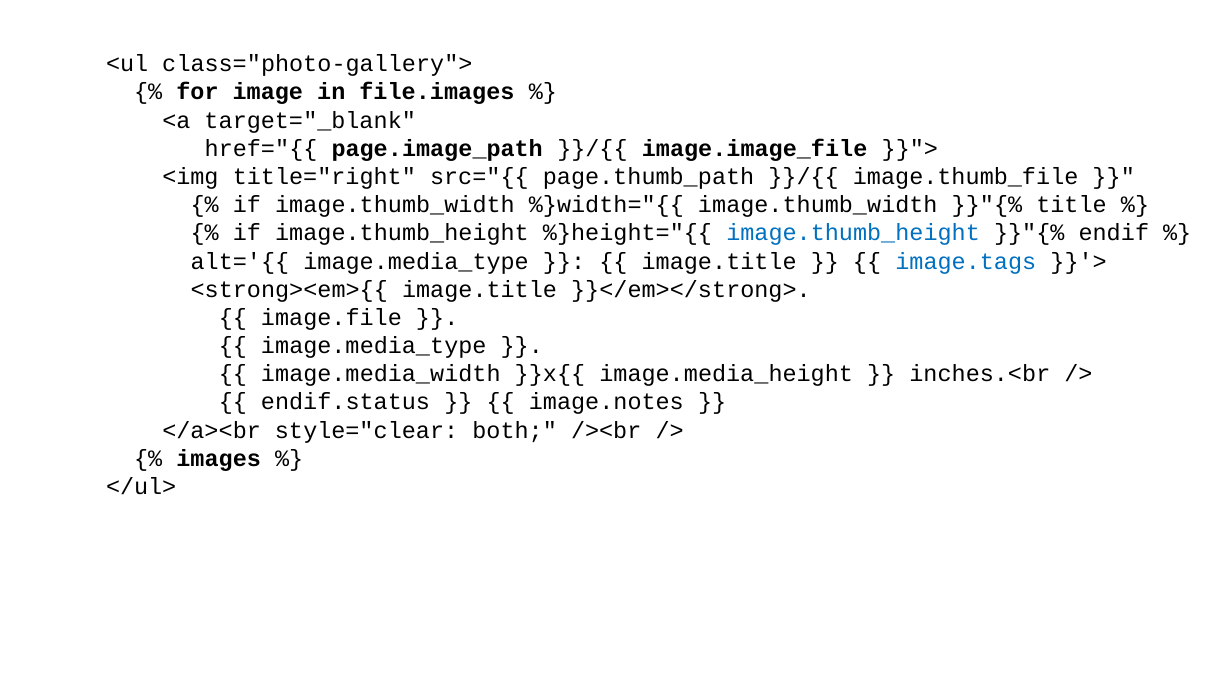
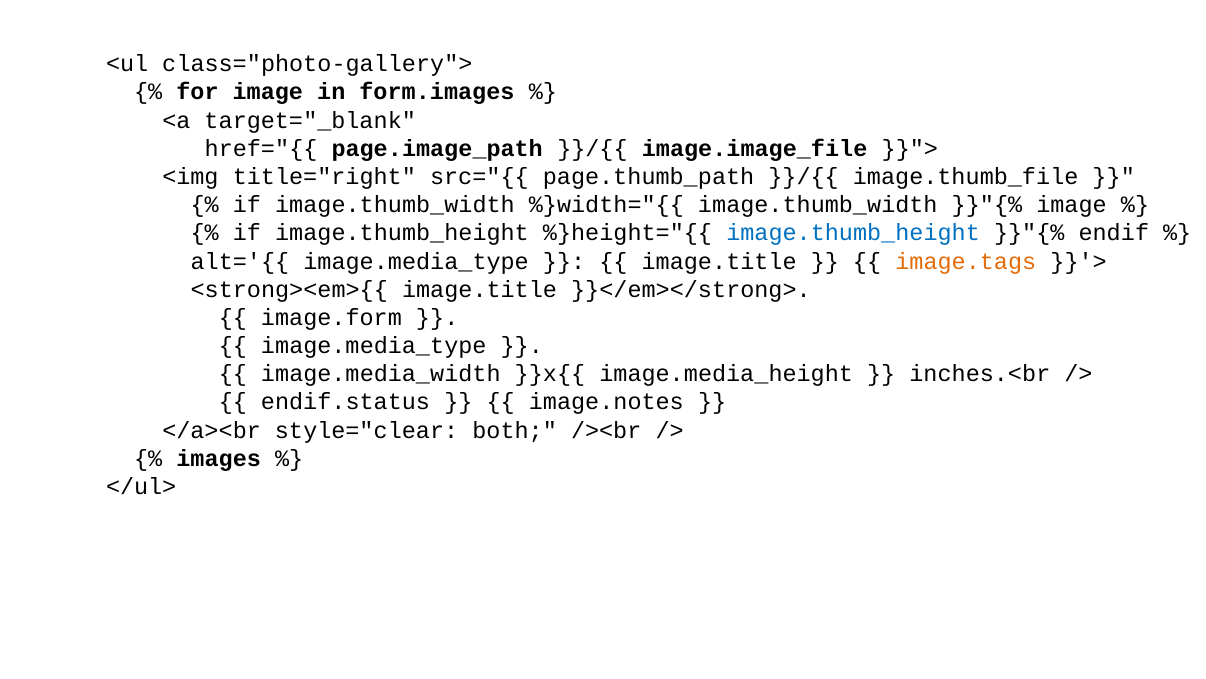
file.images: file.images -> form.images
title at (1071, 205): title -> image
image.tags colour: blue -> orange
image.file: image.file -> image.form
